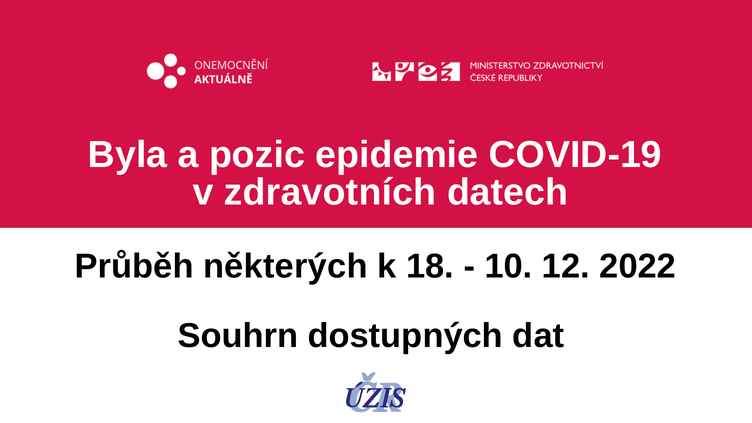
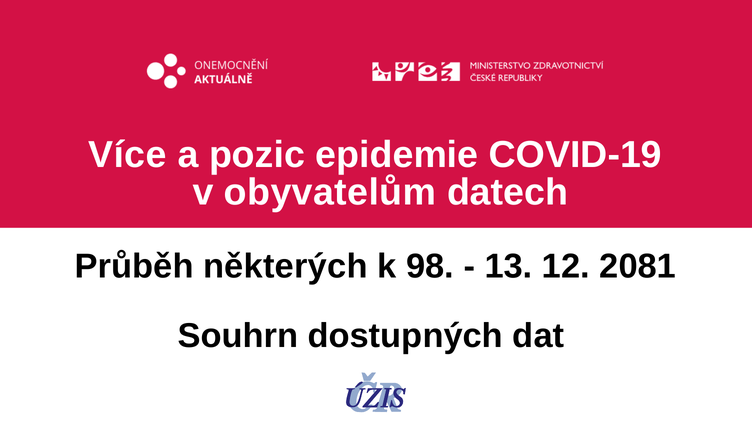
Byla: Byla -> Více
zdravotních: zdravotních -> obyvatelům
18: 18 -> 98
10: 10 -> 13
2022: 2022 -> 2081
